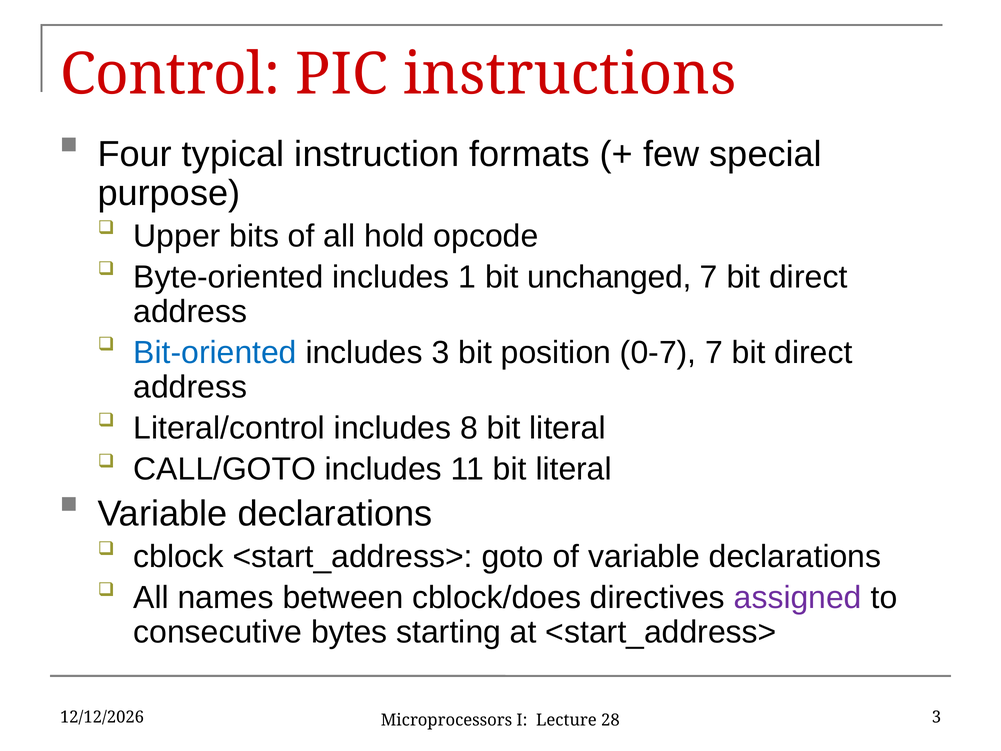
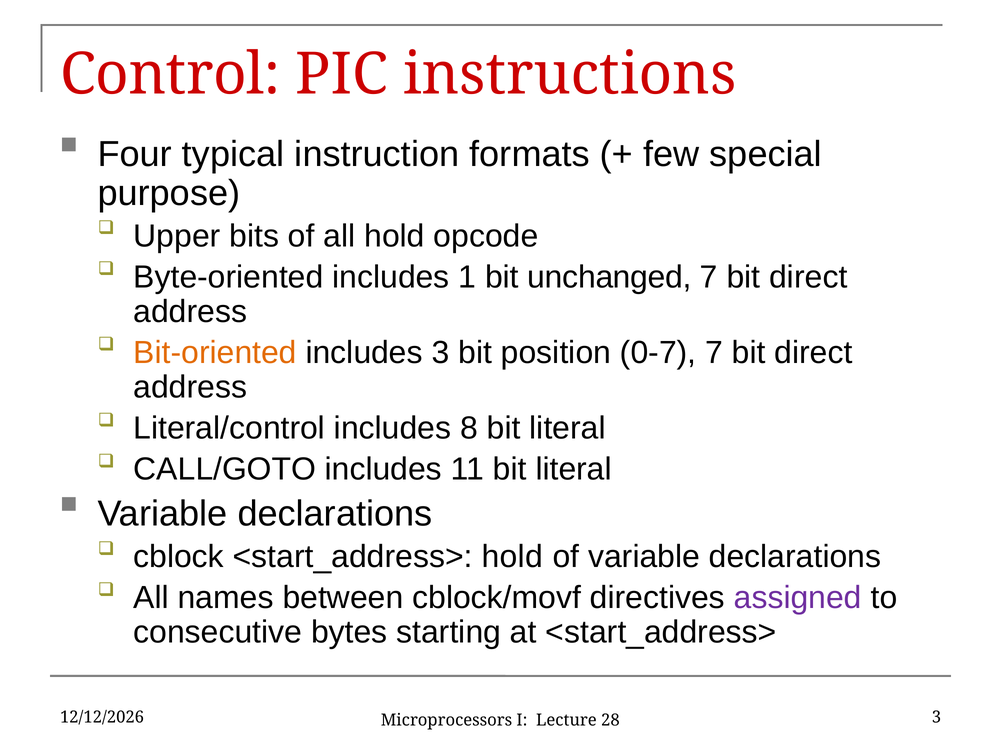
Bit-oriented colour: blue -> orange
<start_address> goto: goto -> hold
cblock/does: cblock/does -> cblock/movf
